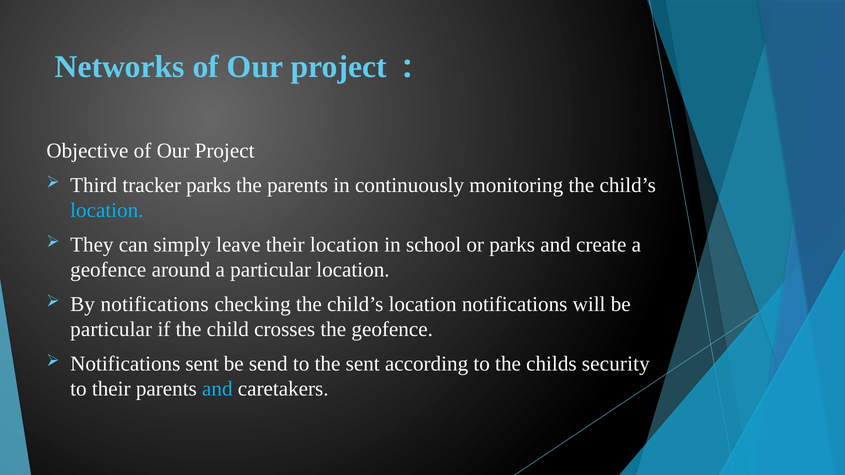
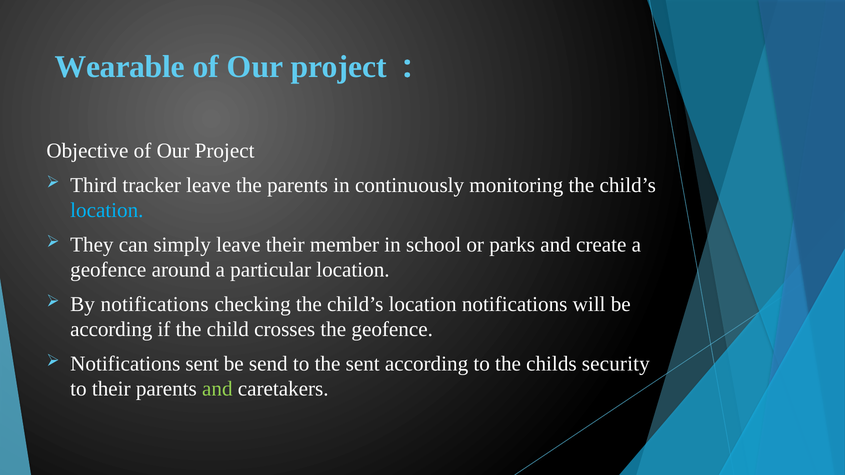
Networks: Networks -> Wearable
tracker parks: parks -> leave
their location: location -> member
particular at (111, 330): particular -> according
and at (217, 389) colour: light blue -> light green
